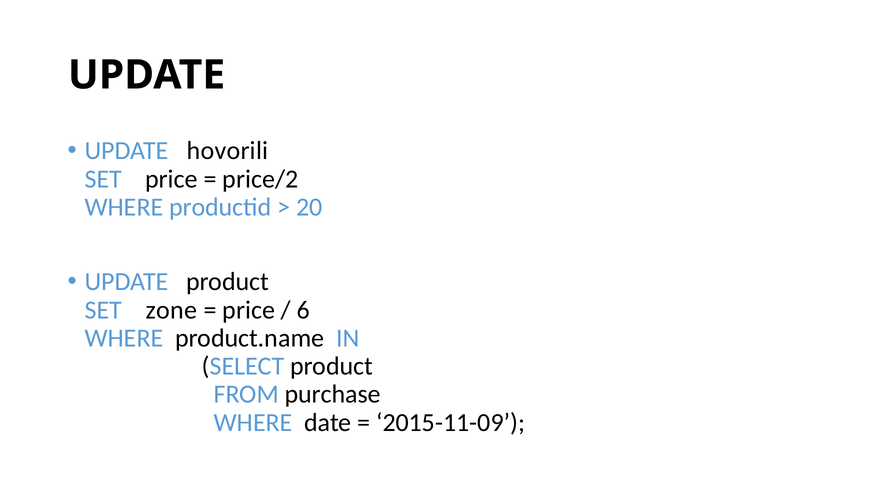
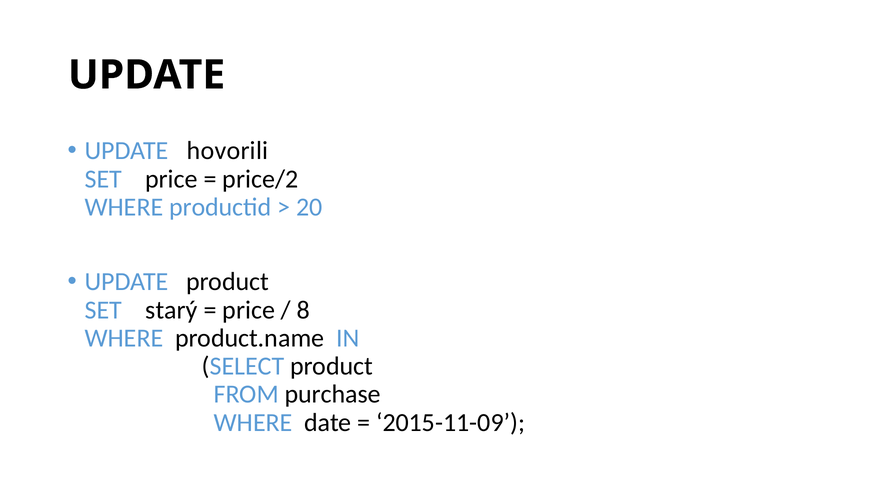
zone: zone -> starý
6: 6 -> 8
